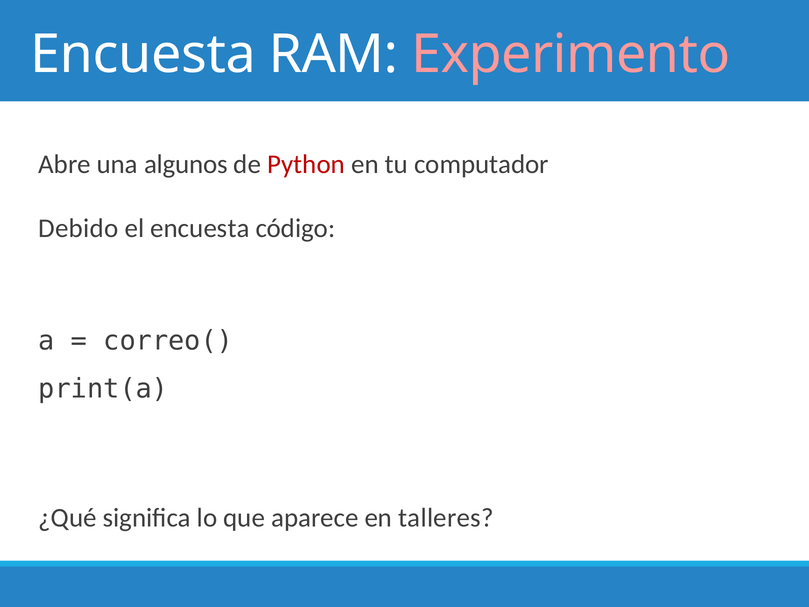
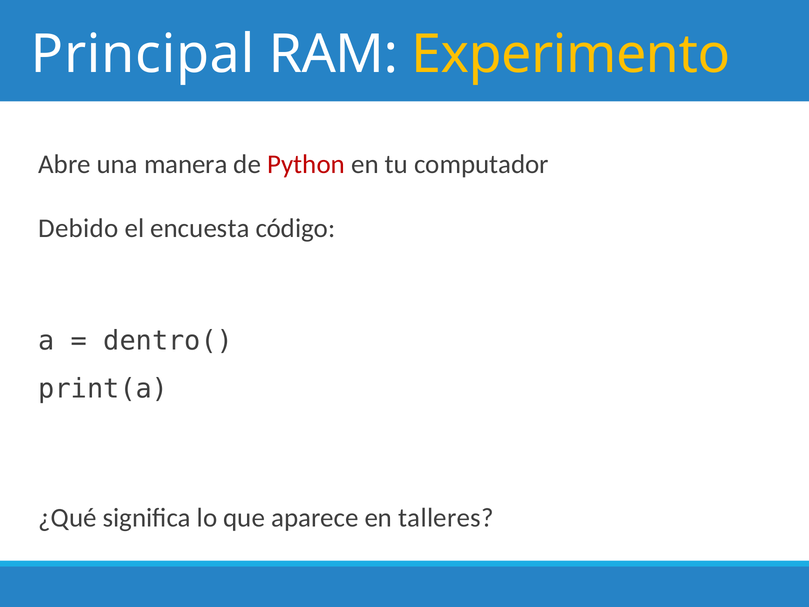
Encuesta at (143, 54): Encuesta -> Principal
Experimento colour: pink -> yellow
algunos: algunos -> manera
correo(: correo( -> dentro(
